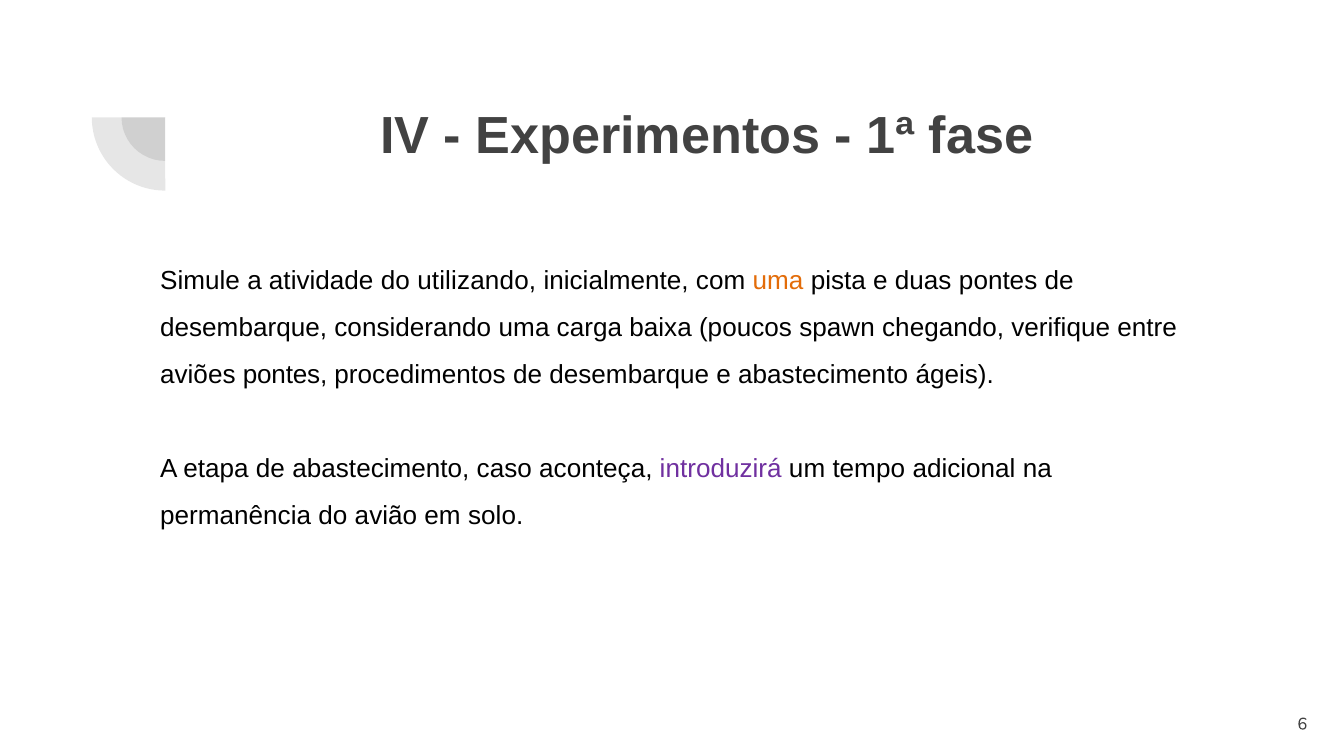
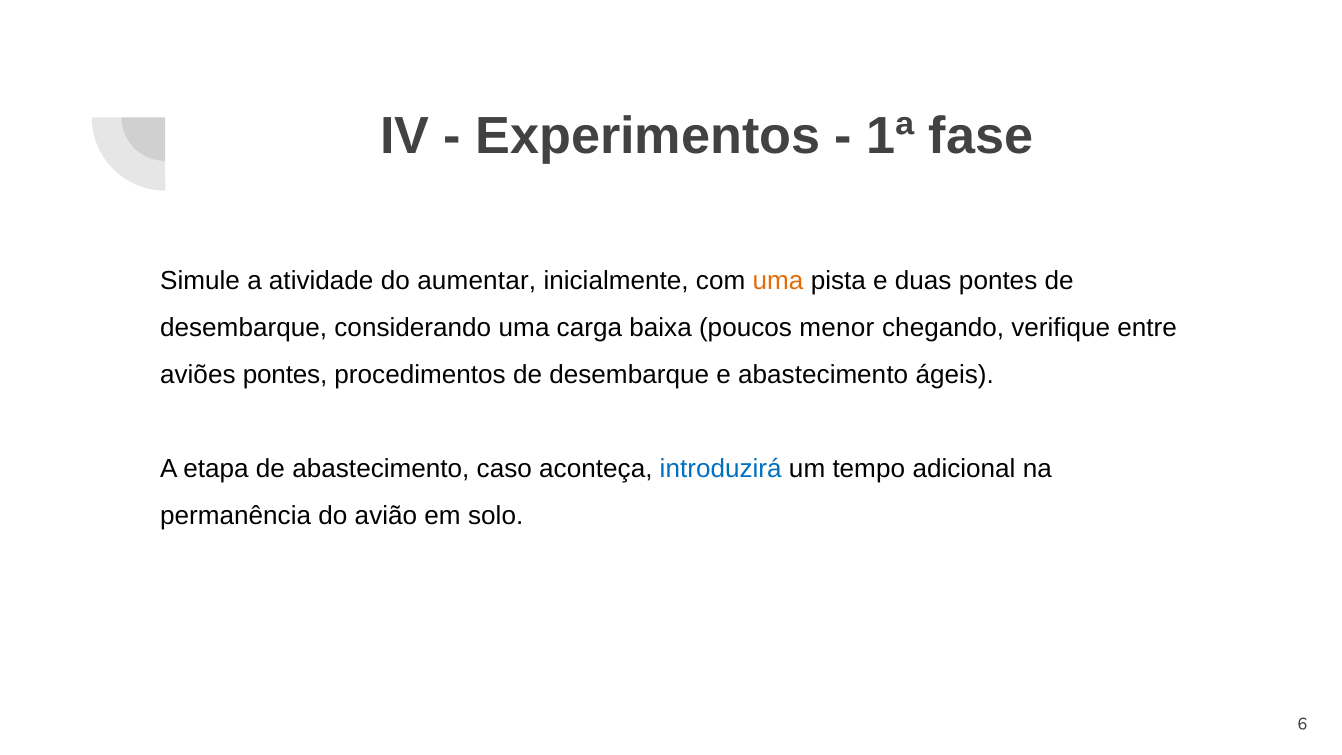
utilizando: utilizando -> aumentar
spawn: spawn -> menor
introduzirá colour: purple -> blue
